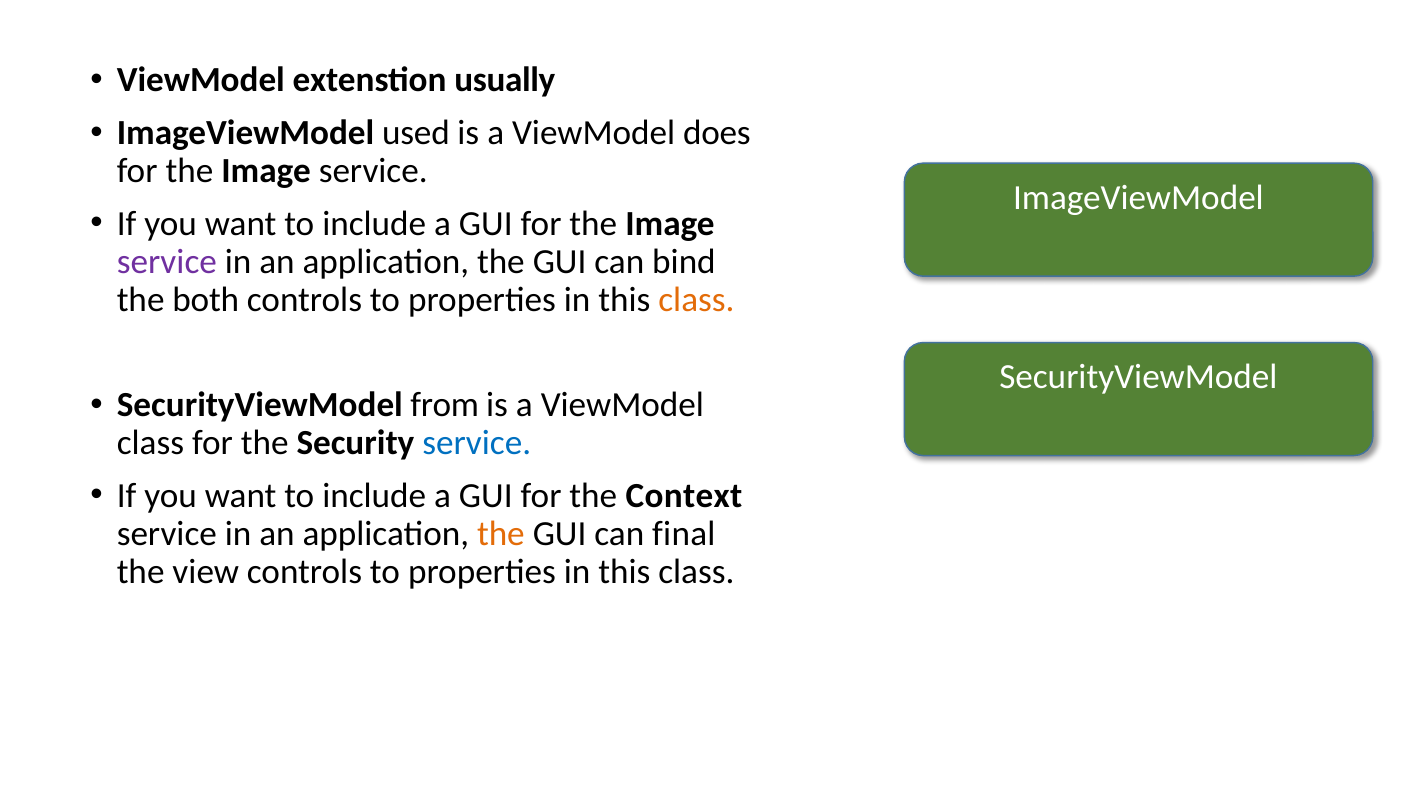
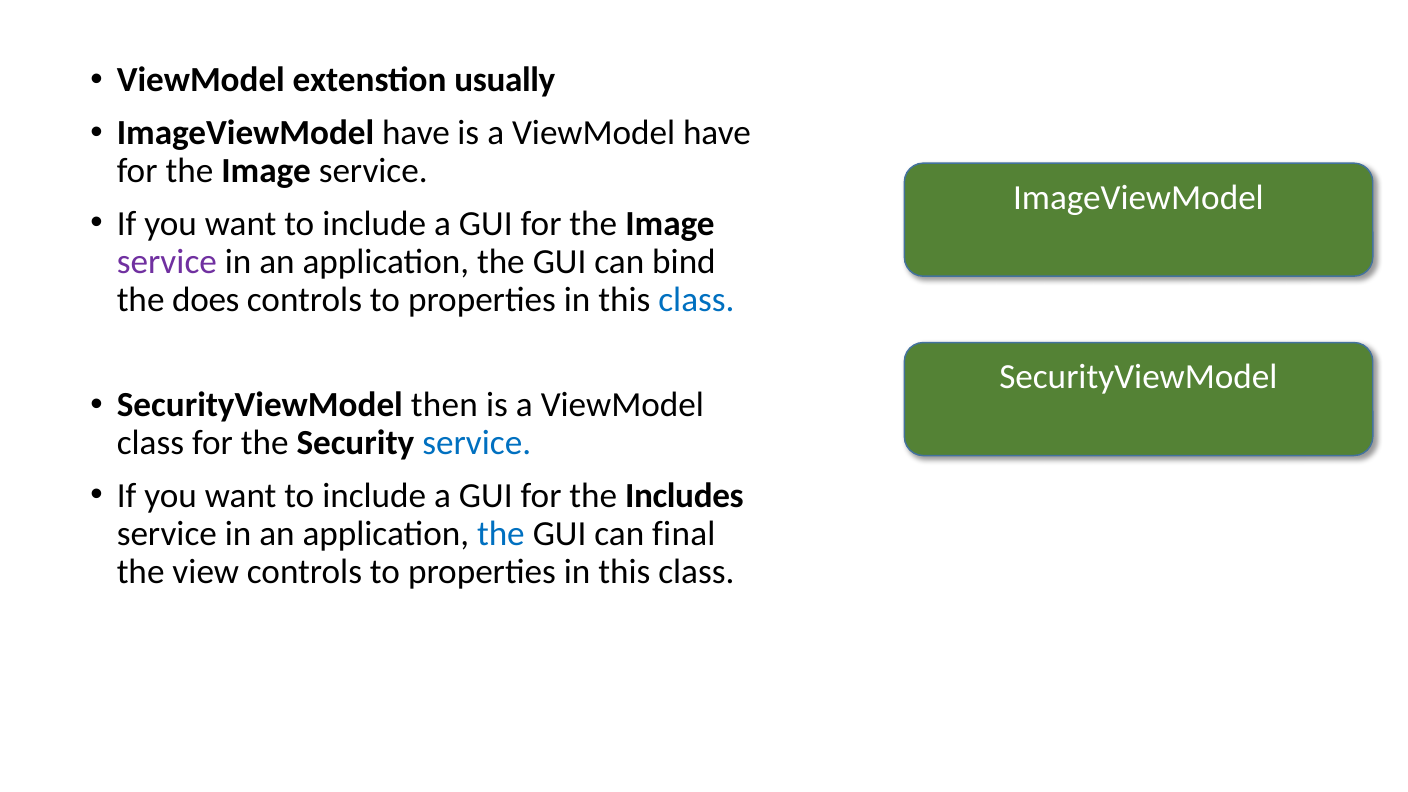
ImageViewModel used: used -> have
ViewModel does: does -> have
both: both -> does
class at (696, 300) colour: orange -> blue
from: from -> then
Context: Context -> Includes
the at (501, 534) colour: orange -> blue
